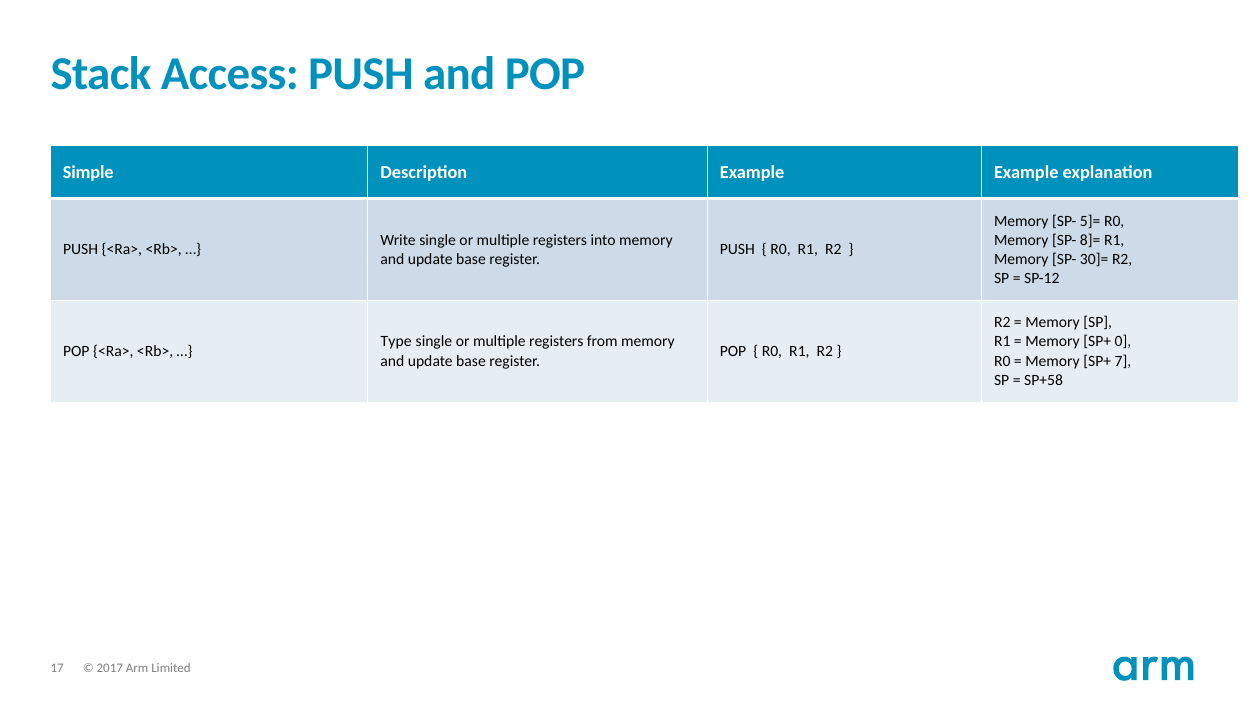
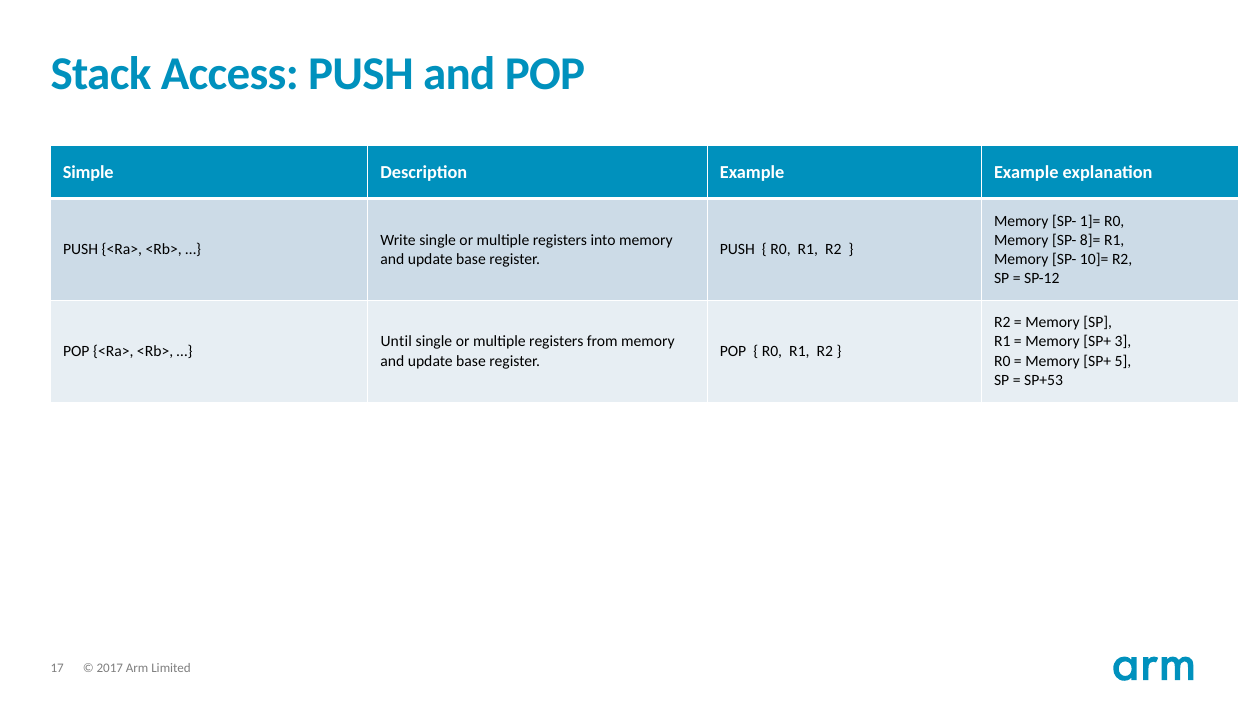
5]=: 5]= -> 1]=
30]=: 30]= -> 10]=
Type: Type -> Until
0: 0 -> 3
7: 7 -> 5
SP+58: SP+58 -> SP+53
